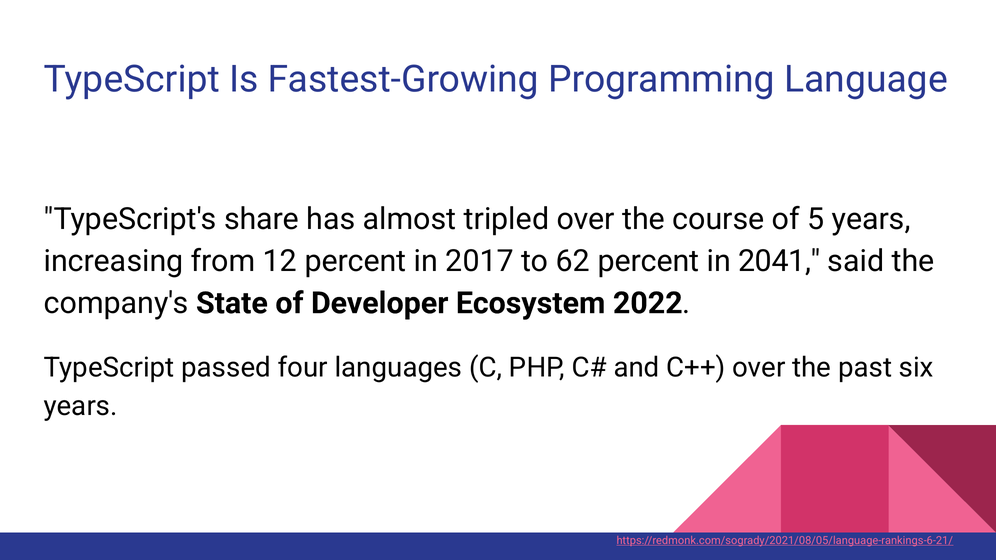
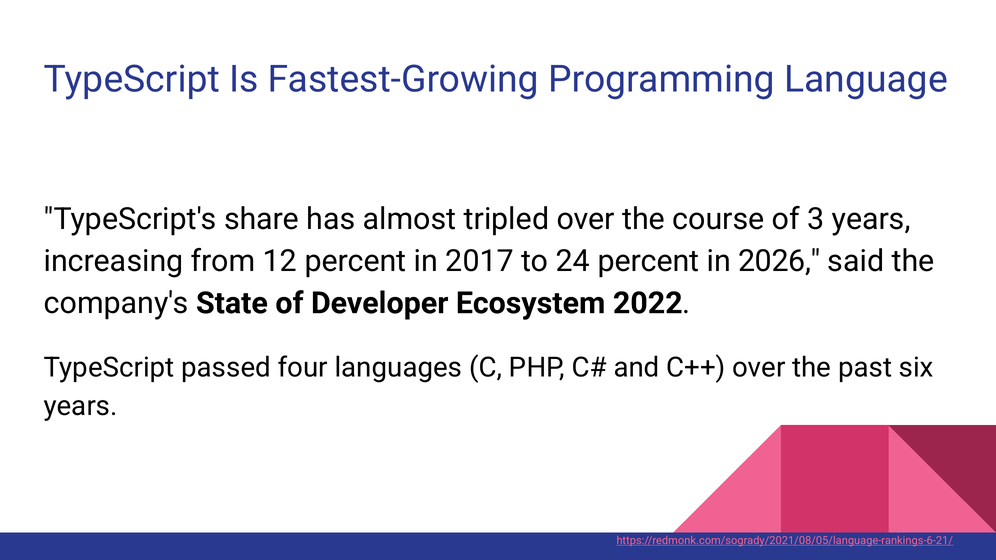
5: 5 -> 3
62: 62 -> 24
2041: 2041 -> 2026
